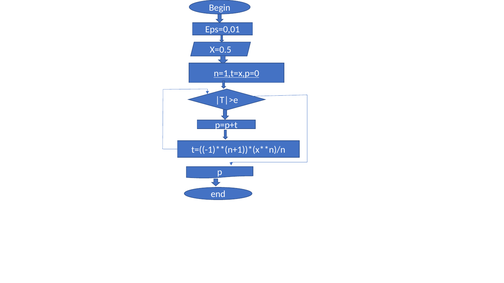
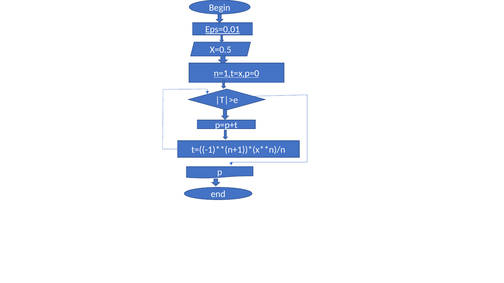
Eps=0,01 underline: none -> present
